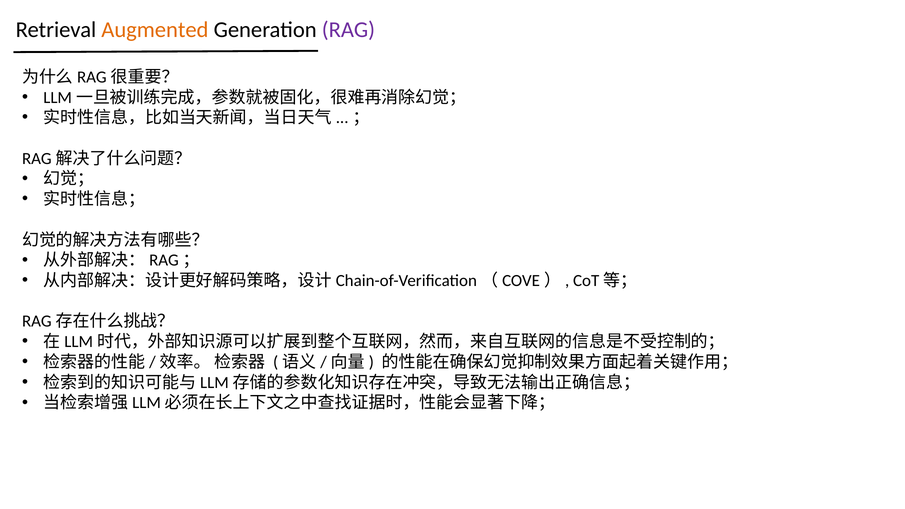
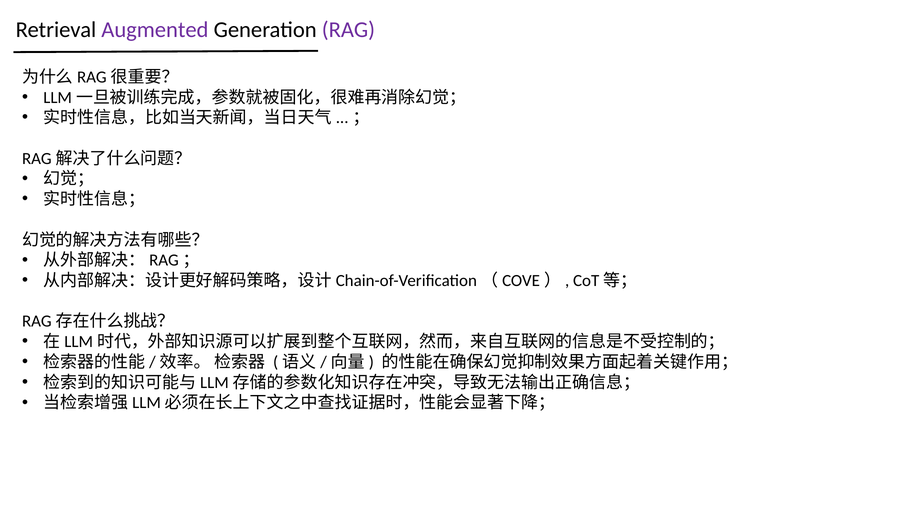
Augmented colour: orange -> purple
